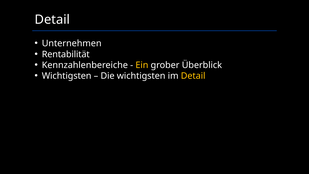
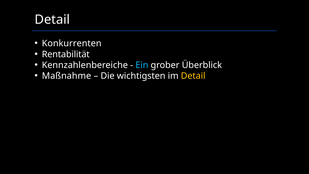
Unternehmen: Unternehmen -> Konkurrenten
Ein colour: yellow -> light blue
Wichtigsten at (67, 76): Wichtigsten -> Maßnahme
